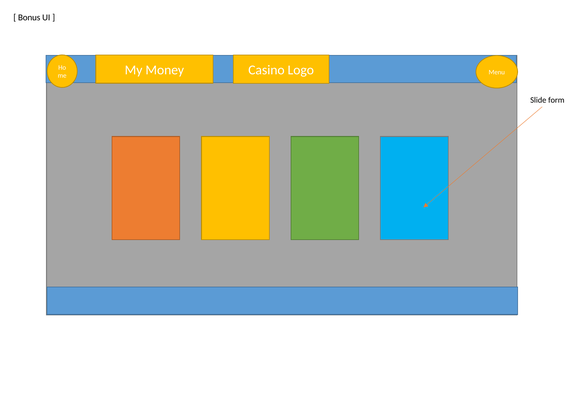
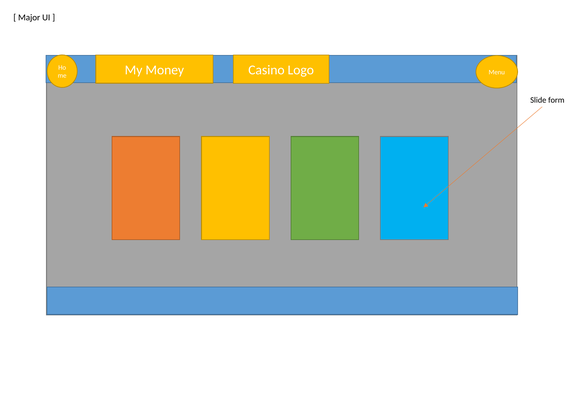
Bonus: Bonus -> Major
